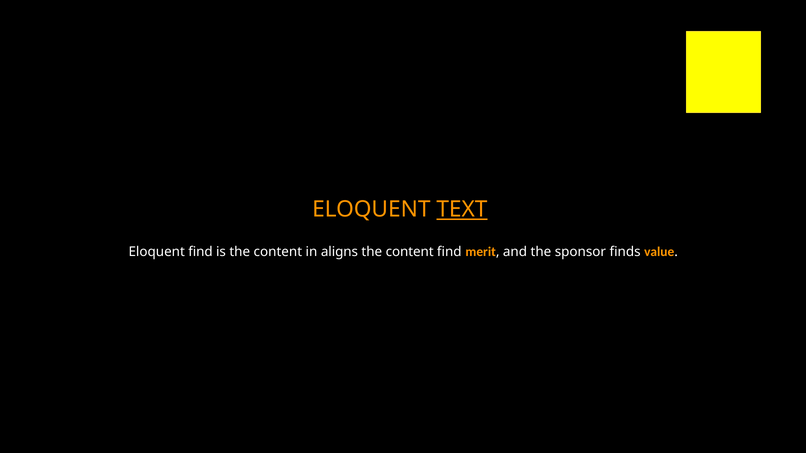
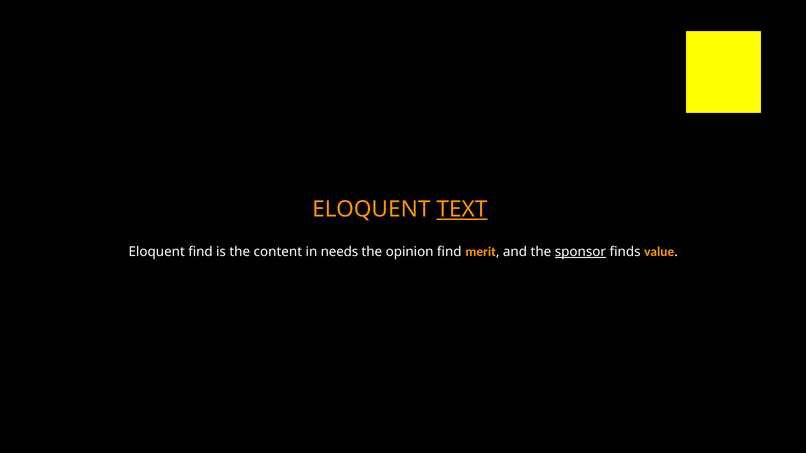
aligns: aligns -> needs
content at (410, 252): content -> opinion
sponsor underline: none -> present
